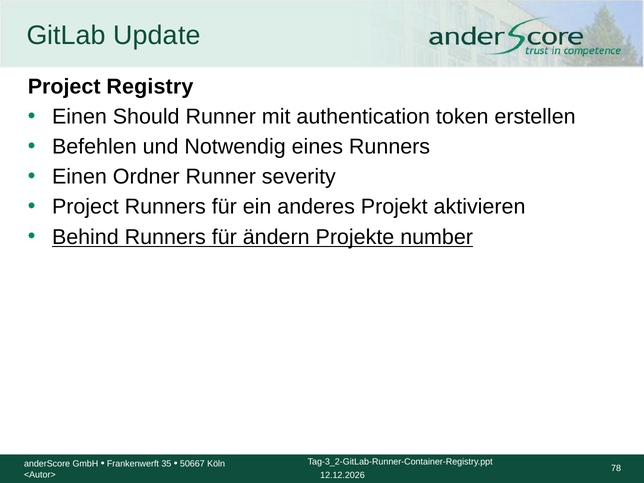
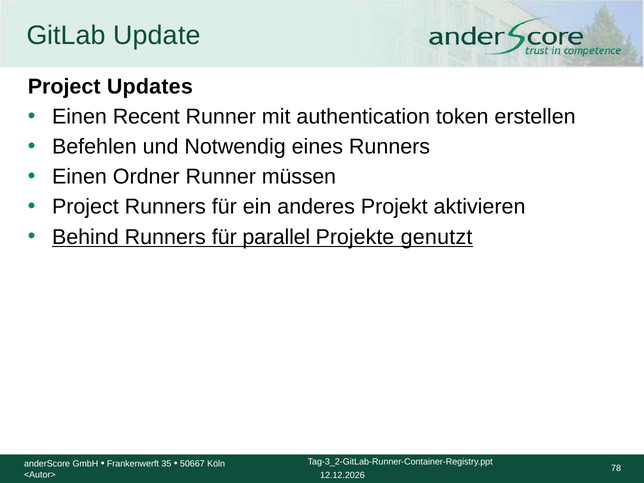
Registry: Registry -> Updates
Should: Should -> Recent
severity: severity -> müssen
ändern: ändern -> parallel
number: number -> genutzt
